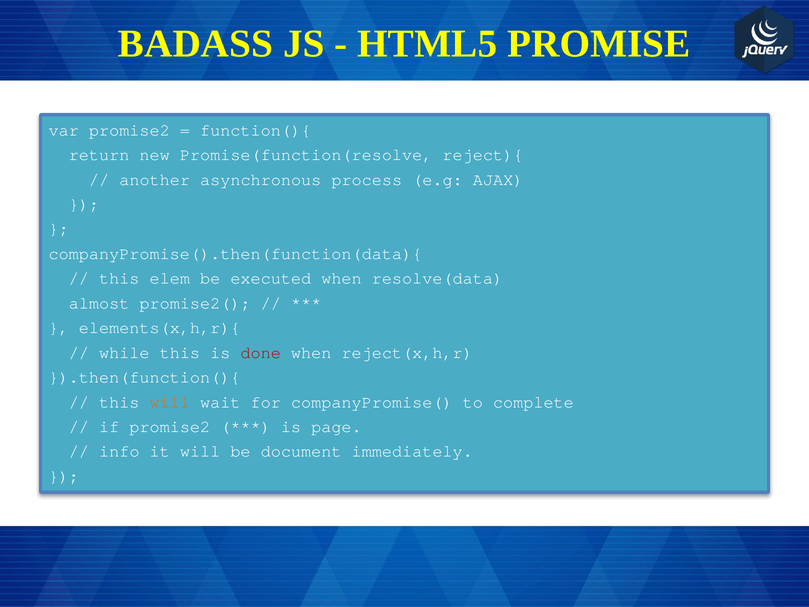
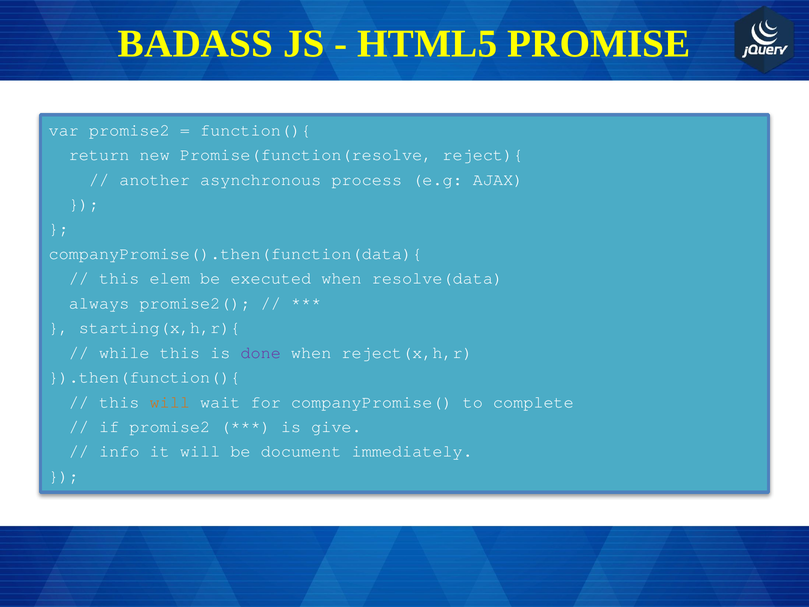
almost: almost -> always
elements(x,h,r){: elements(x,h,r){ -> starting(x,h,r){
done colour: red -> purple
page: page -> give
